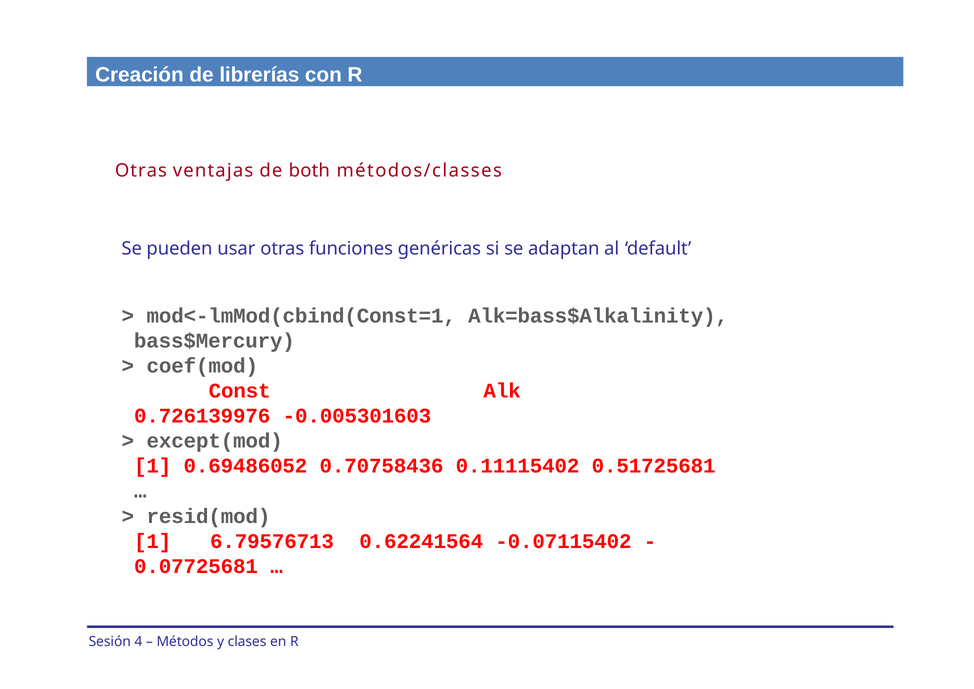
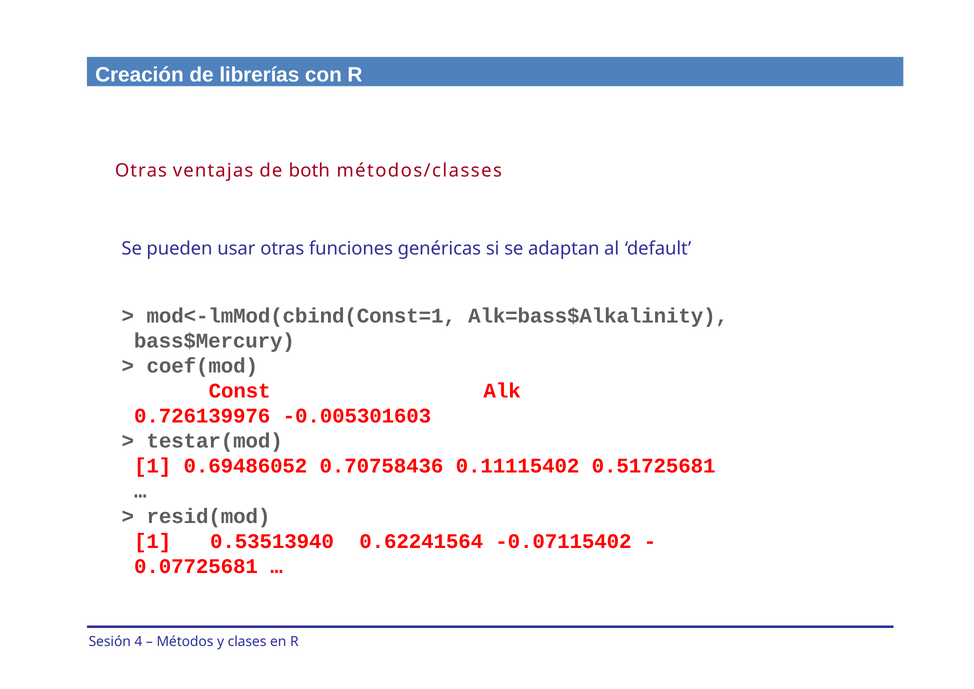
except(mod: except(mod -> testar(mod
6.79576713: 6.79576713 -> 0.53513940
